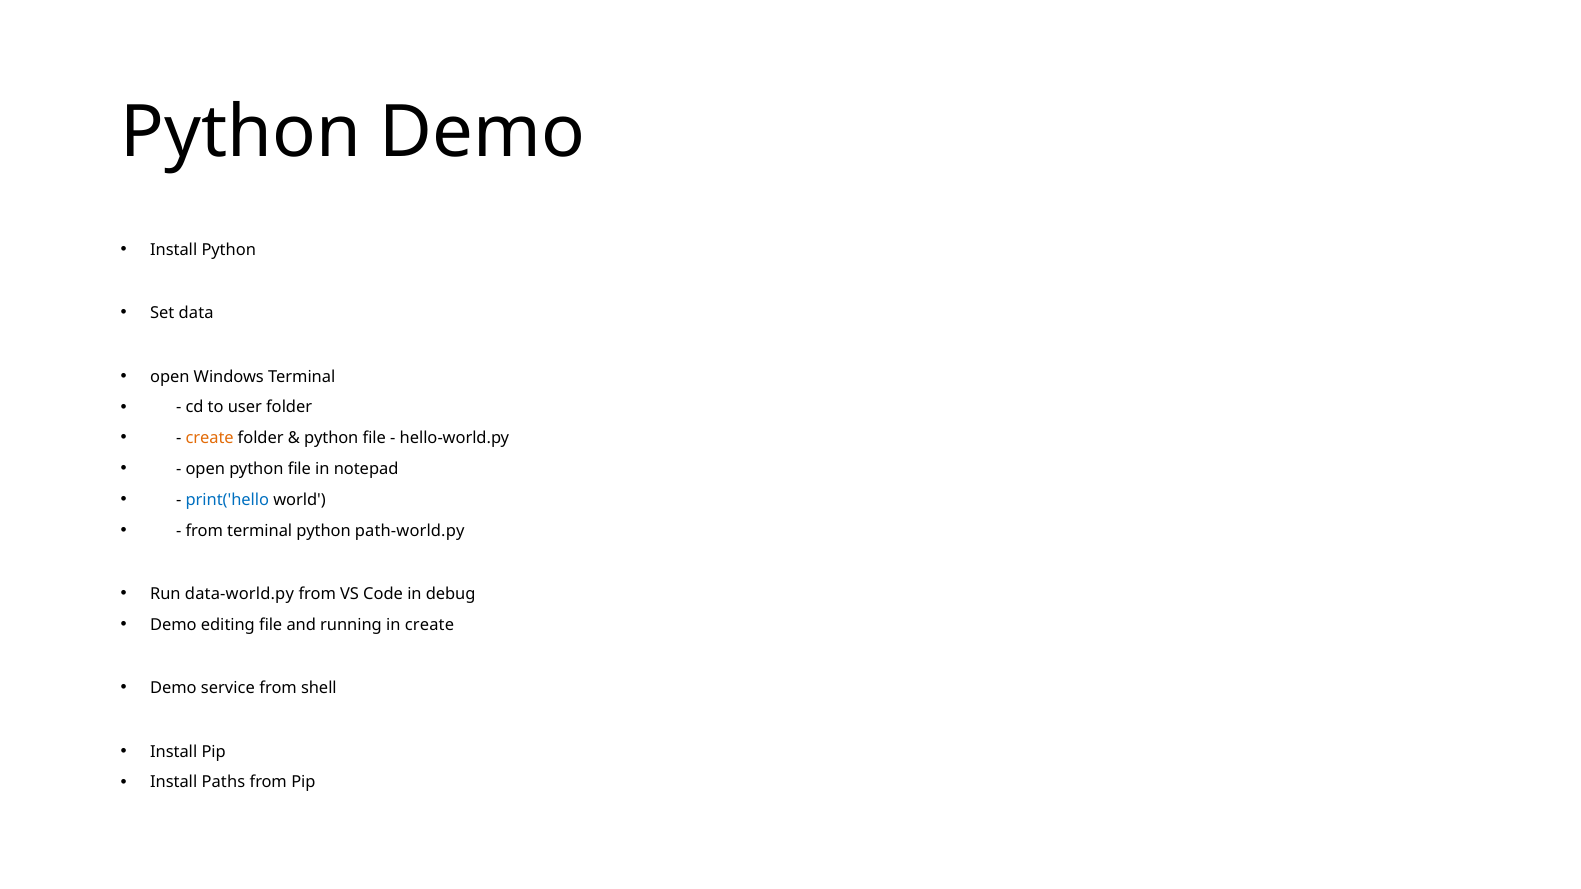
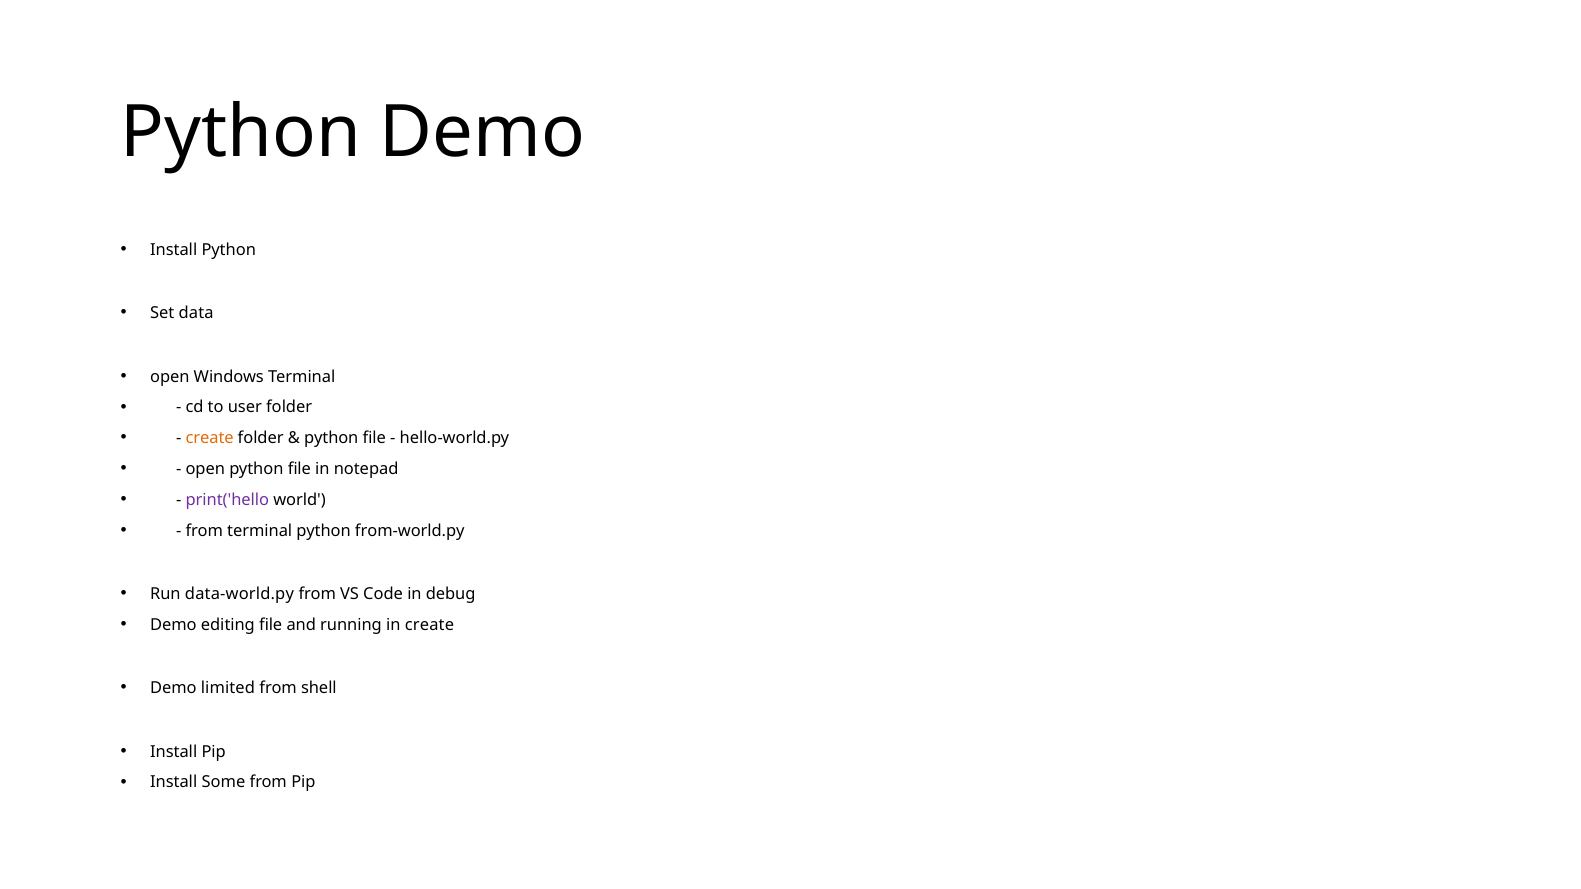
print('hello colour: blue -> purple
path-world.py: path-world.py -> from-world.py
service: service -> limited
Paths: Paths -> Some
